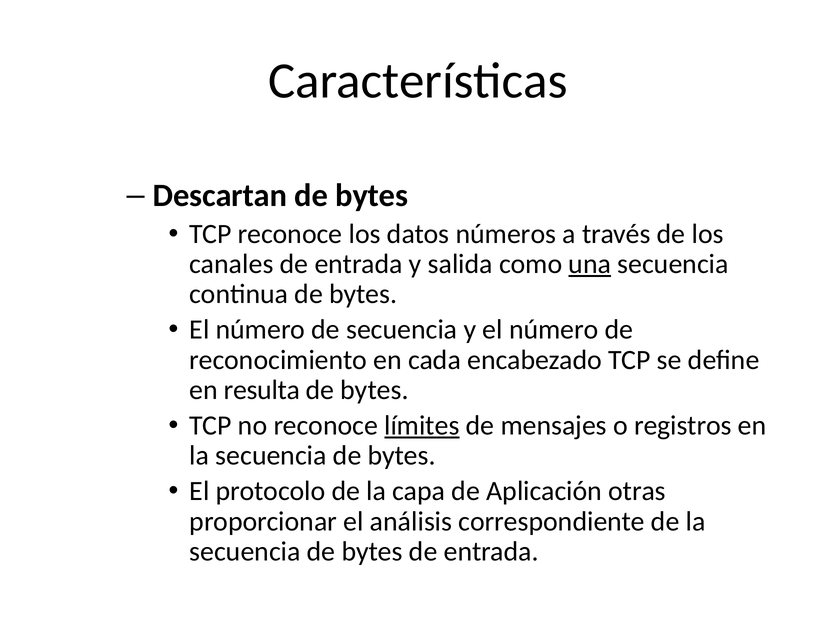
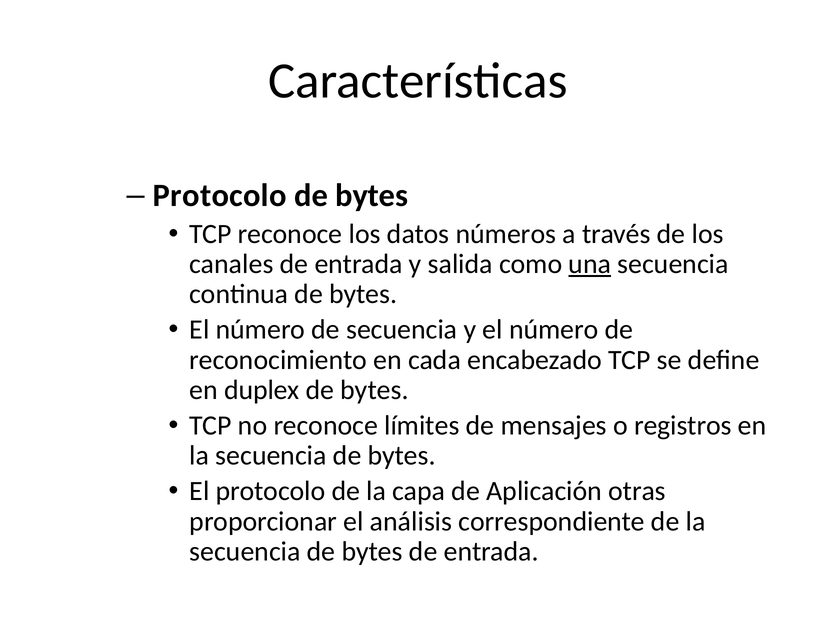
Descartan at (220, 196): Descartan -> Protocolo
resulta: resulta -> duplex
límites underline: present -> none
